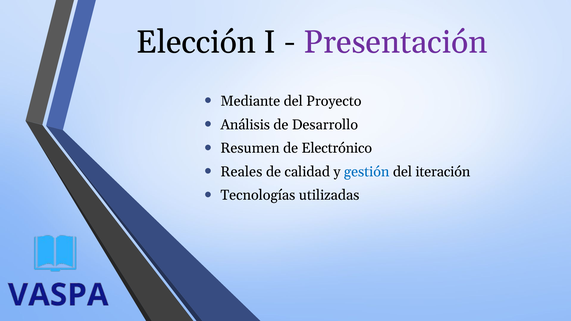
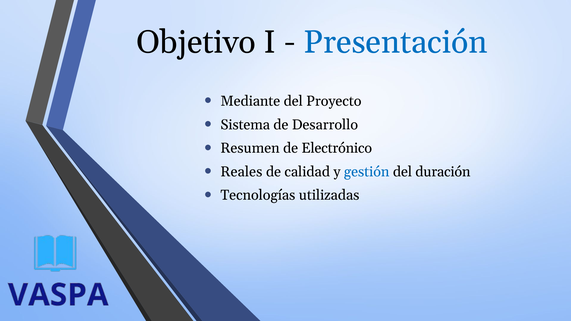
Elección: Elección -> Objetivo
Presentación colour: purple -> blue
Análisis: Análisis -> Sistema
iteración: iteración -> duración
